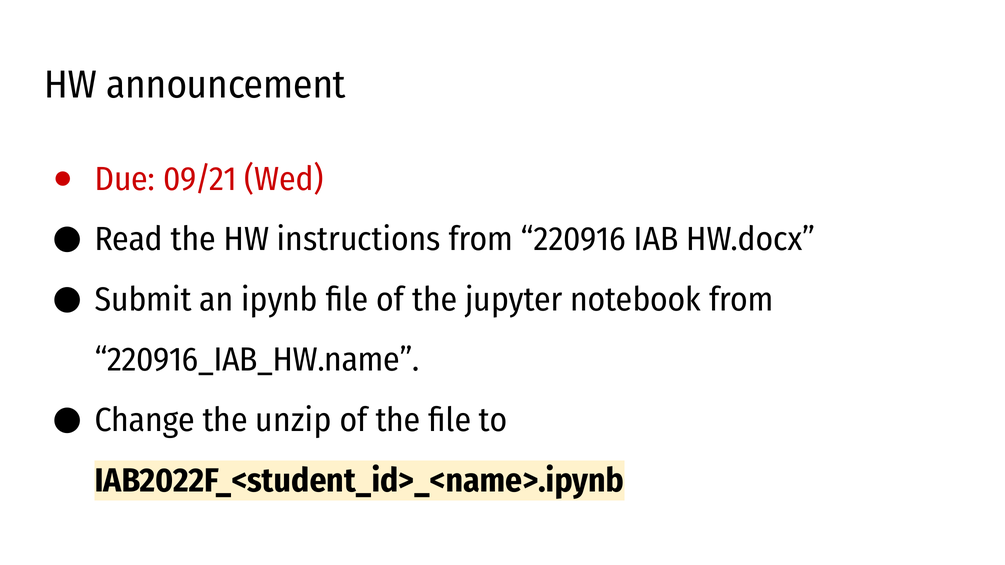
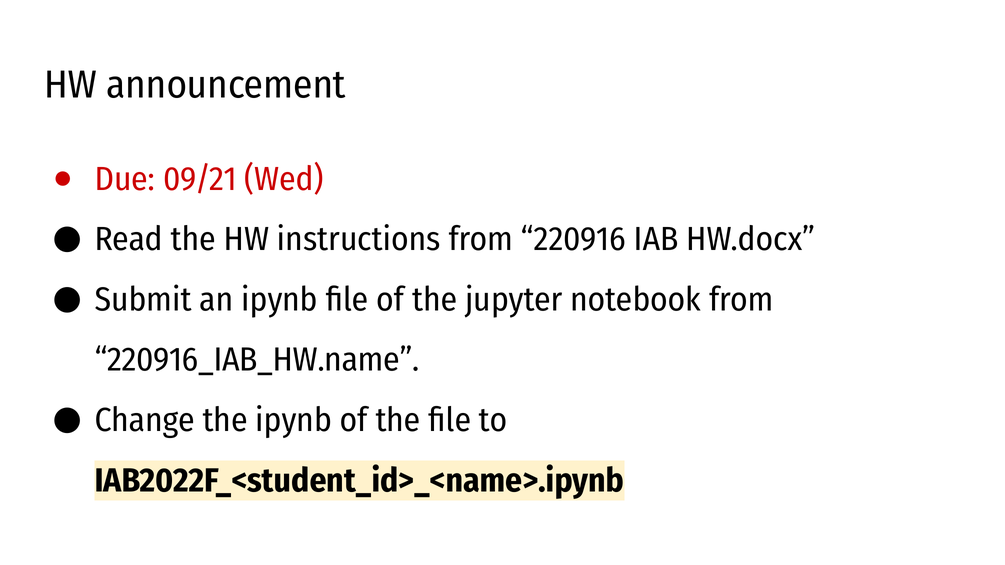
the unzip: unzip -> ipynb
